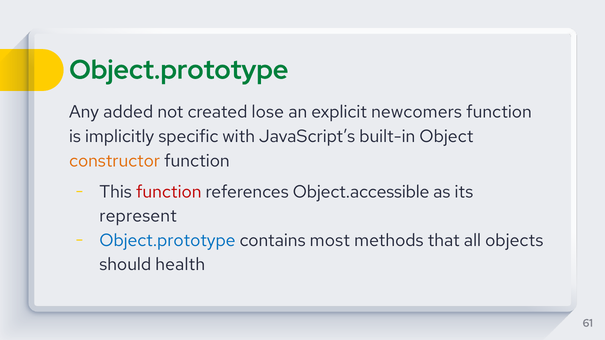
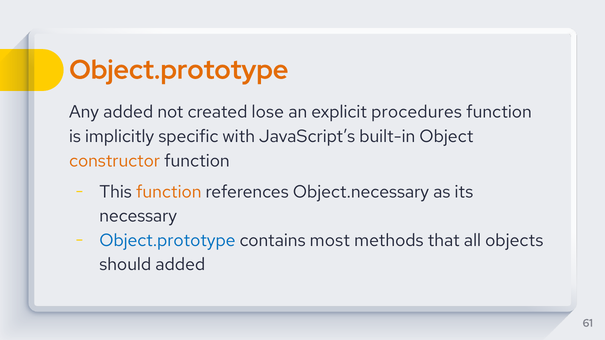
Object.prototype at (179, 70) colour: green -> orange
newcomers: newcomers -> procedures
function at (169, 192) colour: red -> orange
Object.accessible: Object.accessible -> Object.necessary
represent: represent -> necessary
should health: health -> added
